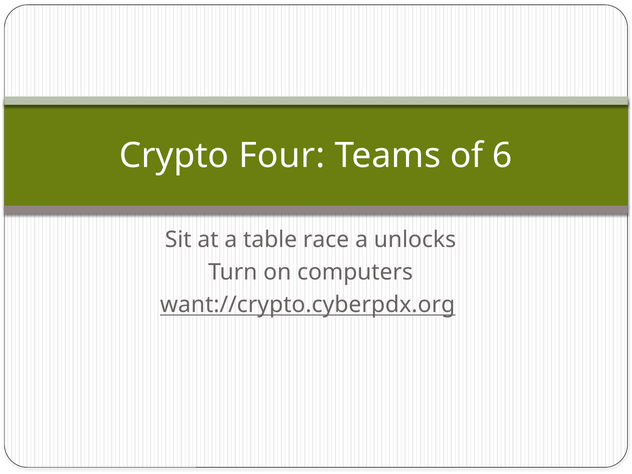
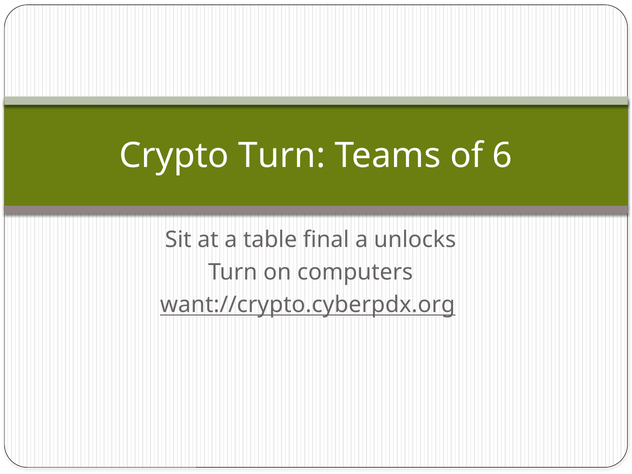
Crypto Four: Four -> Turn
race: race -> final
